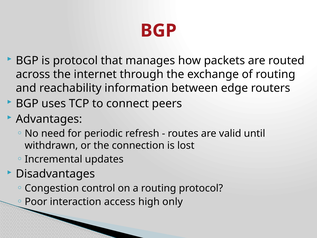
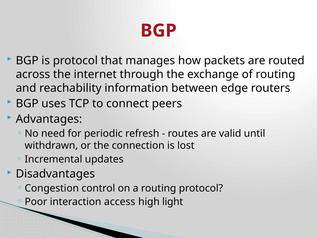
only: only -> light
